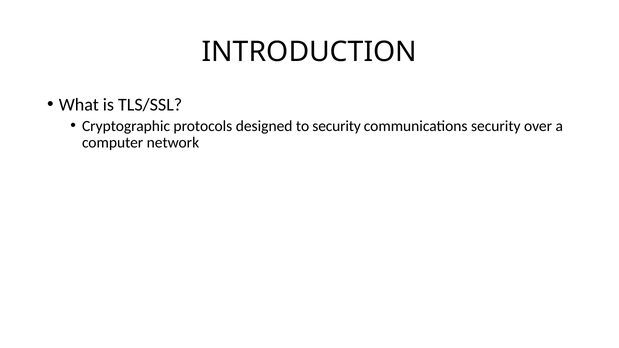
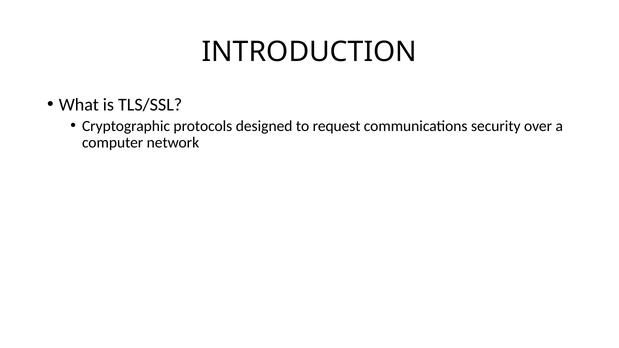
to security: security -> request
